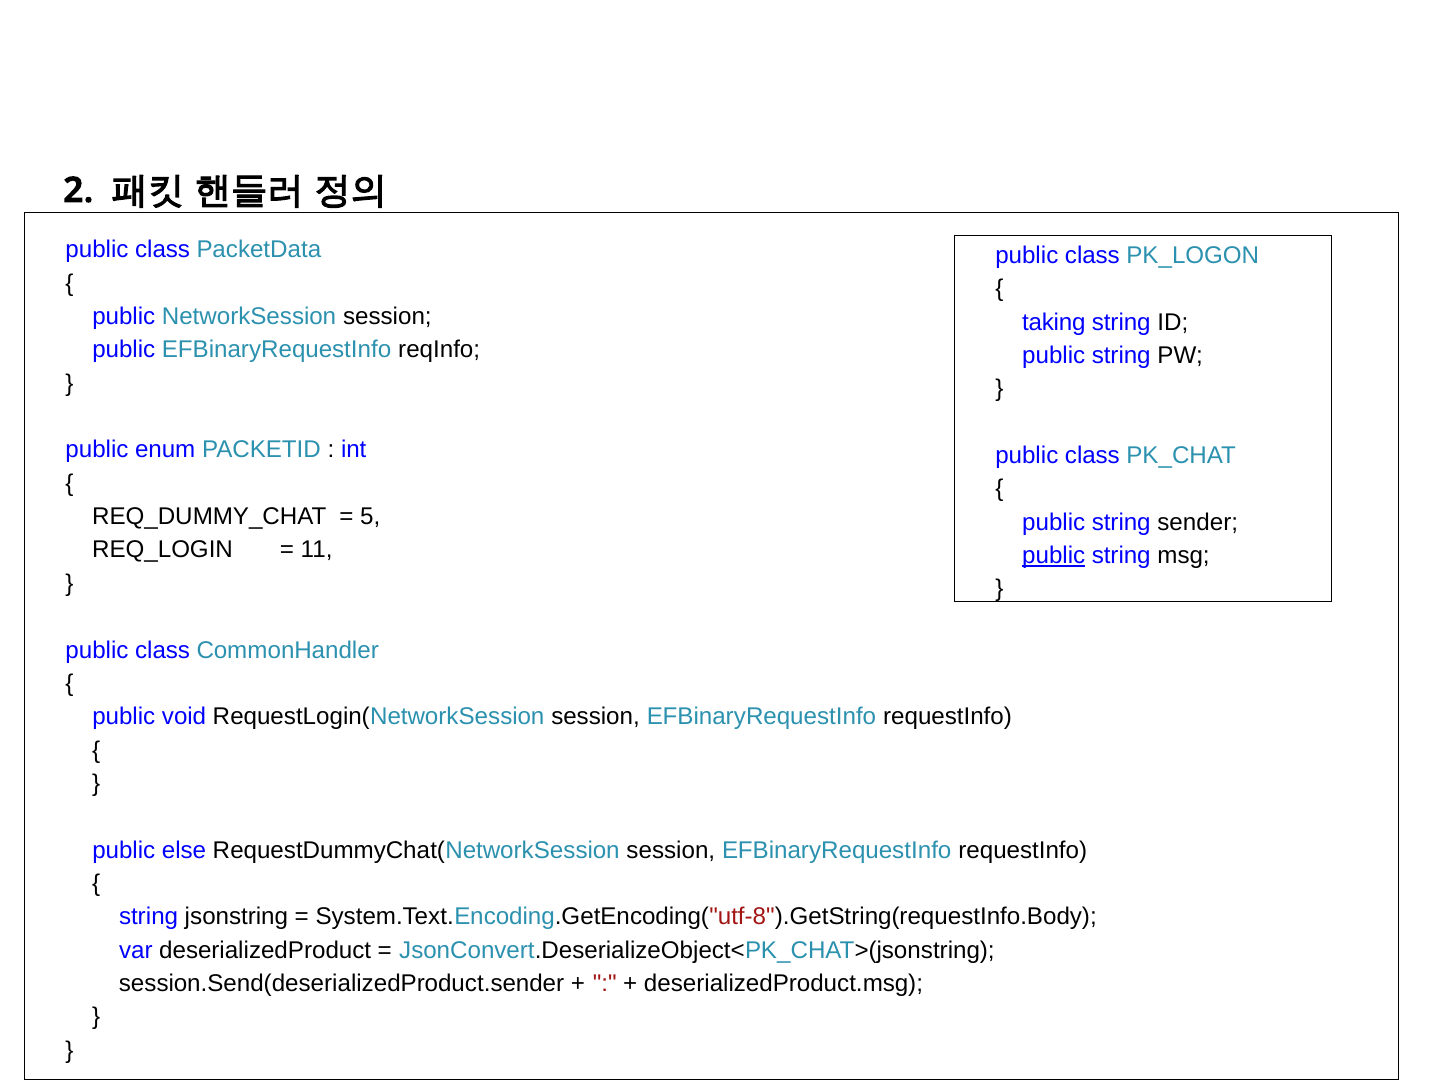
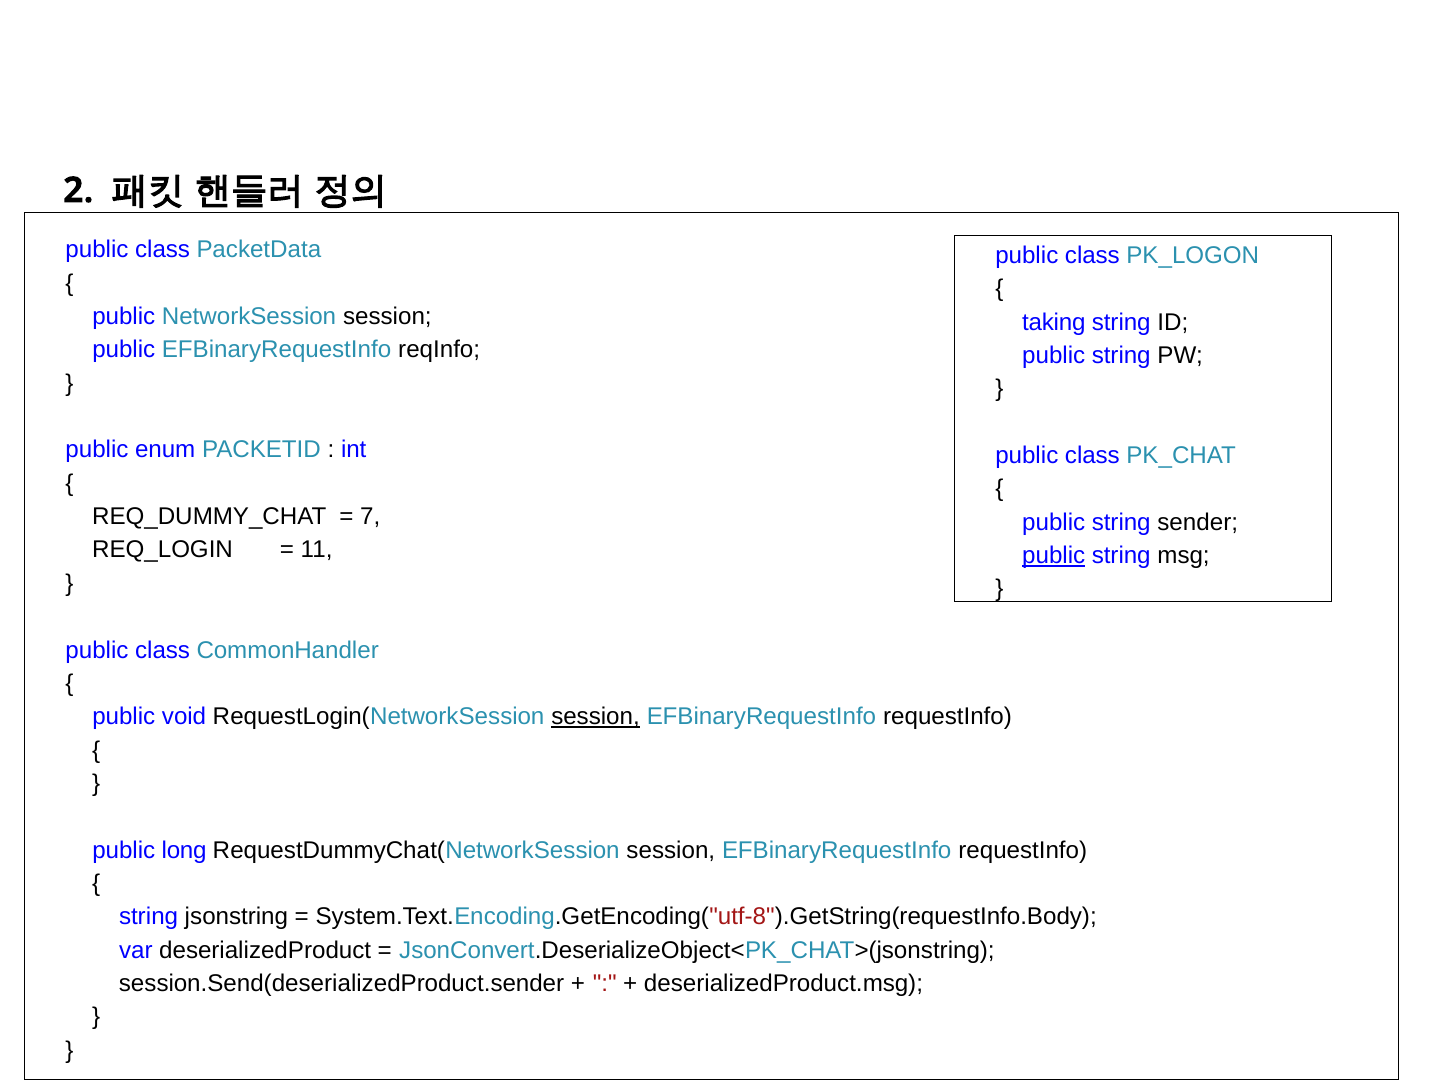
5: 5 -> 7
session at (596, 717) underline: none -> present
else: else -> long
